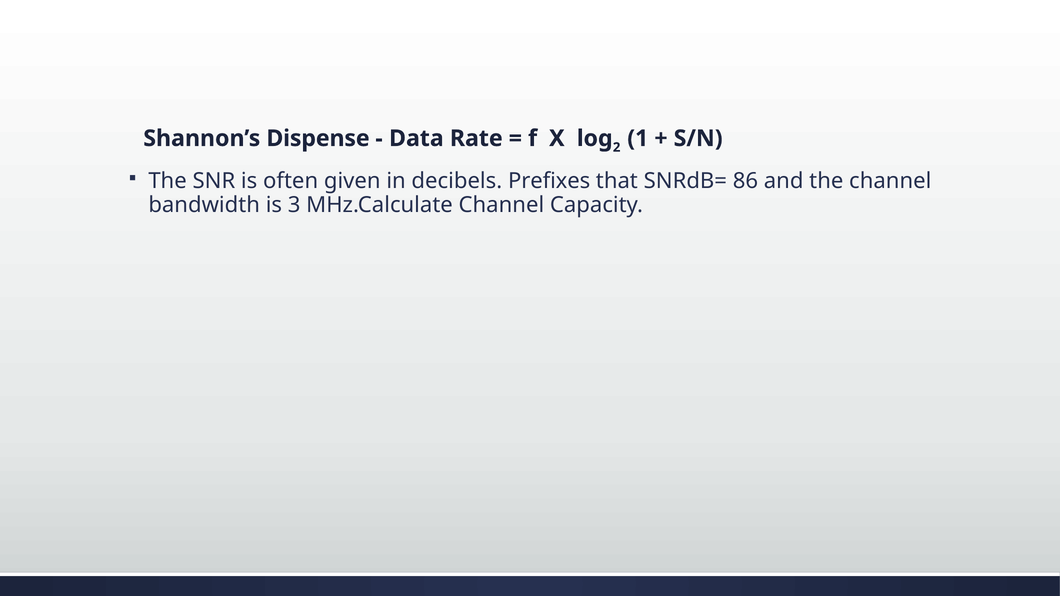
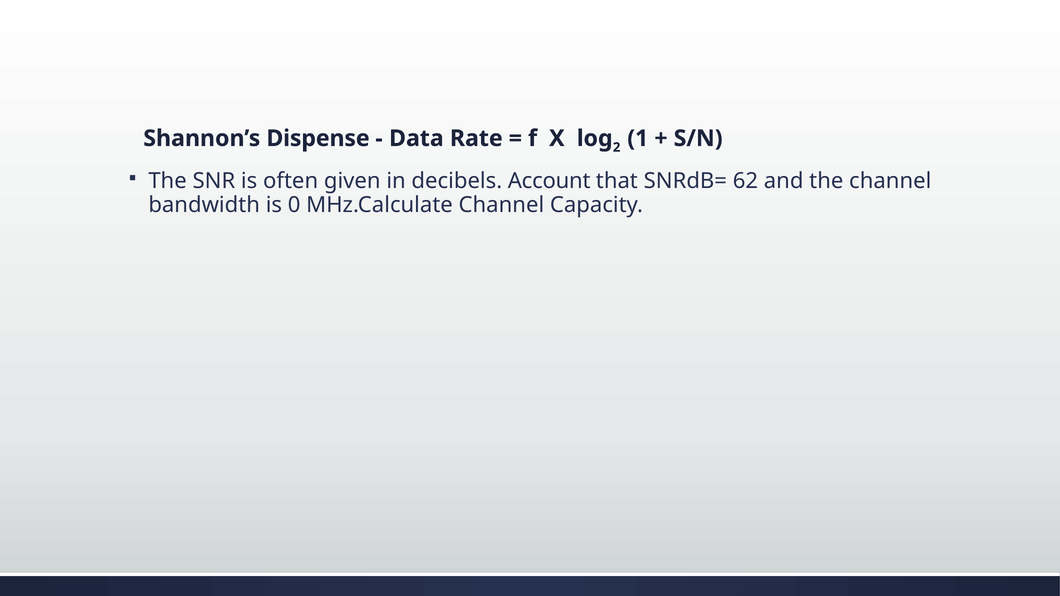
Prefixes: Prefixes -> Account
86: 86 -> 62
3: 3 -> 0
